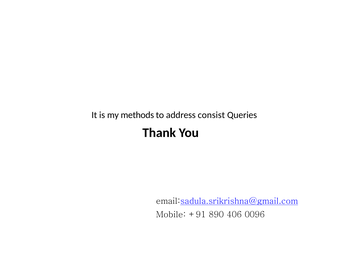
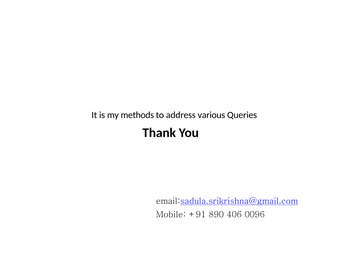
consist: consist -> various
